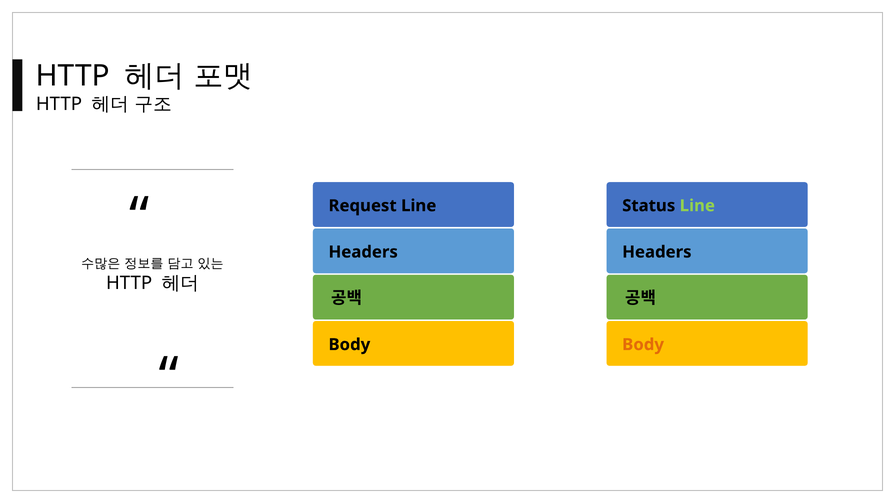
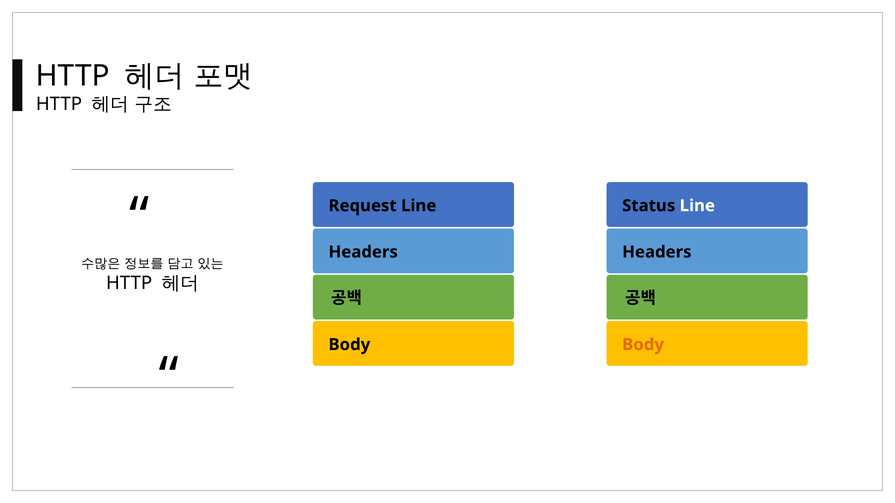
Line at (697, 206) colour: light green -> white
